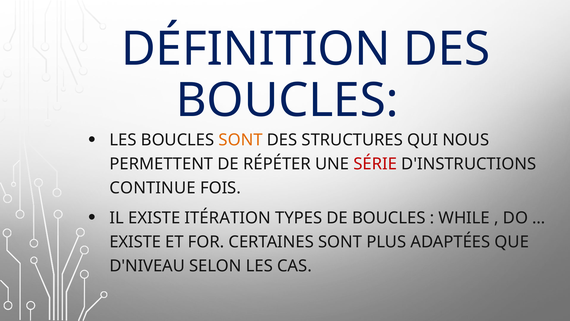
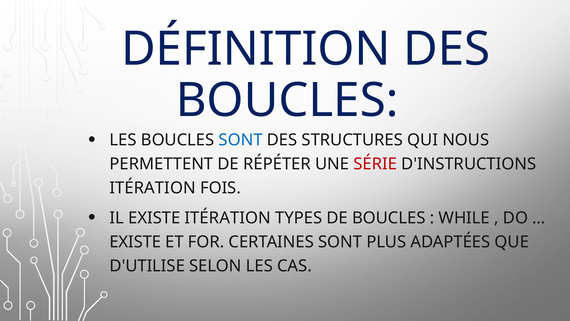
SONT at (241, 140) colour: orange -> blue
CONTINUE at (153, 188): CONTINUE -> ITÉRATION
D'NIVEAU: D'NIVEAU -> D'UTILISE
